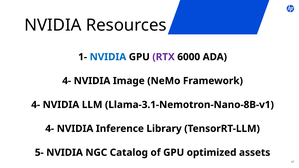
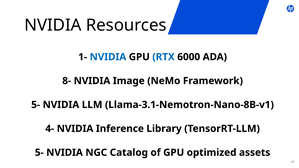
RTX colour: purple -> blue
4- at (67, 81): 4- -> 8-
4- at (36, 105): 4- -> 5-
